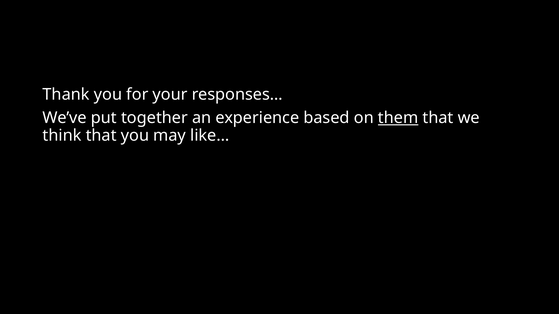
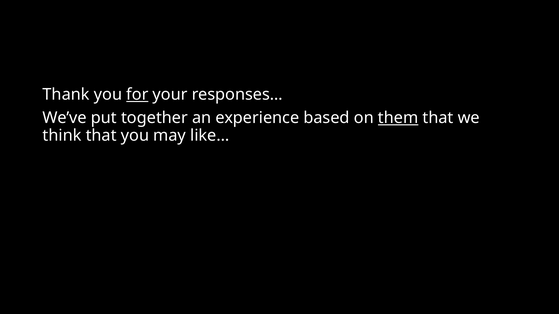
for underline: none -> present
